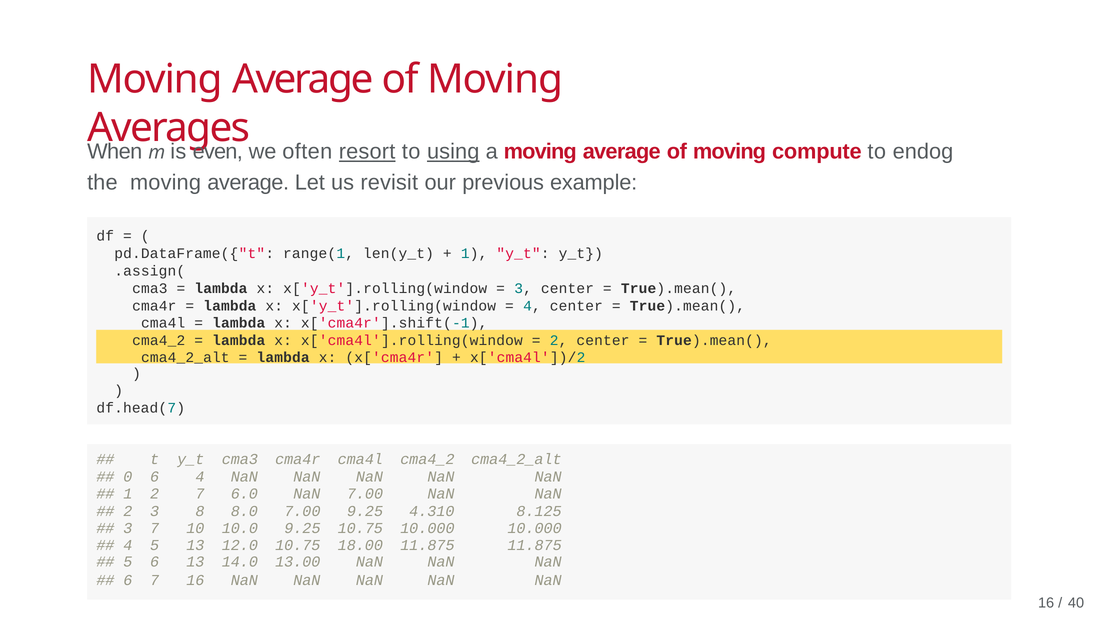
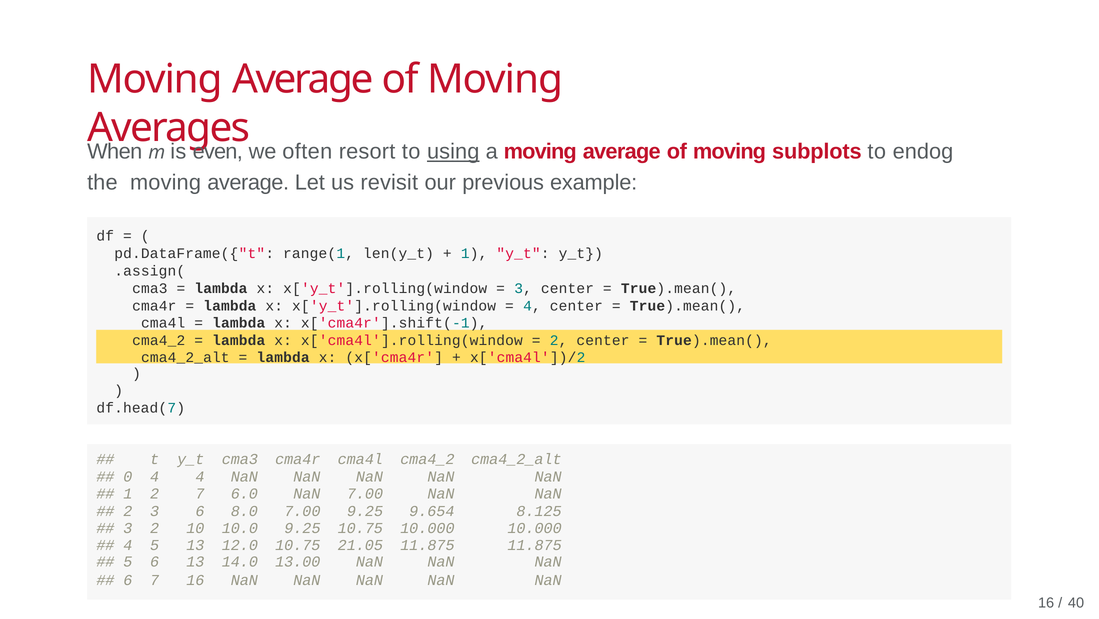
resort underline: present -> none
compute: compute -> subplots
0 6: 6 -> 4
3 8: 8 -> 6
4.310: 4.310 -> 9.654
3 7: 7 -> 2
18.00: 18.00 -> 21.05
